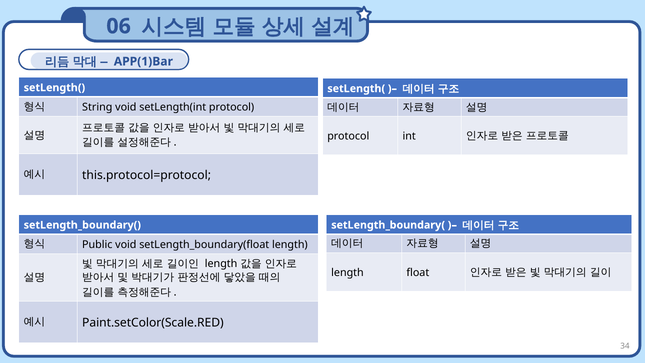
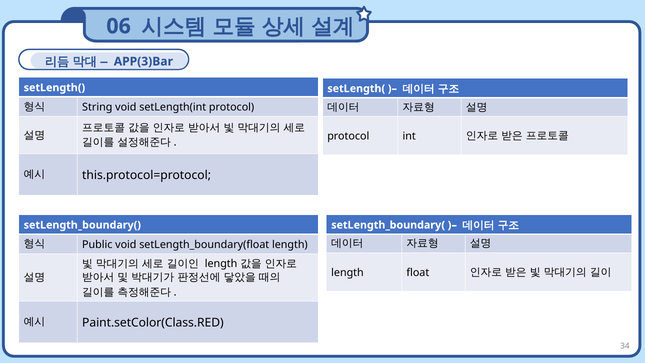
APP(1)Bar: APP(1)Bar -> APP(3)Bar
Paint.setColor(Scale.RED: Paint.setColor(Scale.RED -> Paint.setColor(Class.RED
